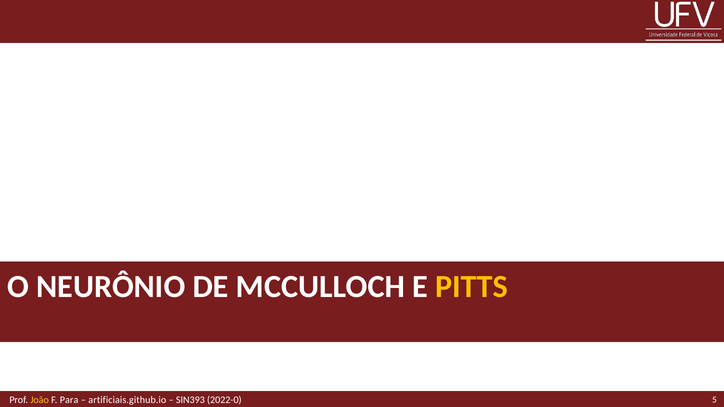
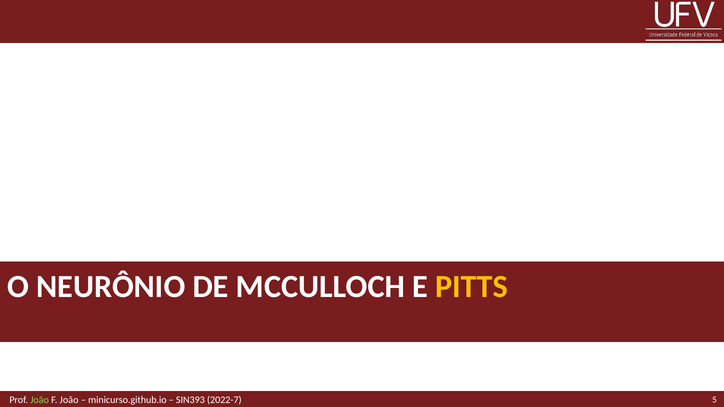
João at (40, 400) colour: yellow -> light green
F Para: Para -> João
artificiais.github.io: artificiais.github.io -> minicurso.github.io
2022-0: 2022-0 -> 2022-7
